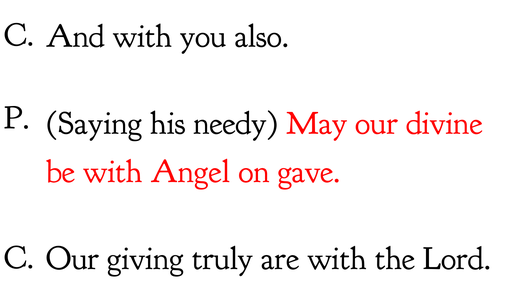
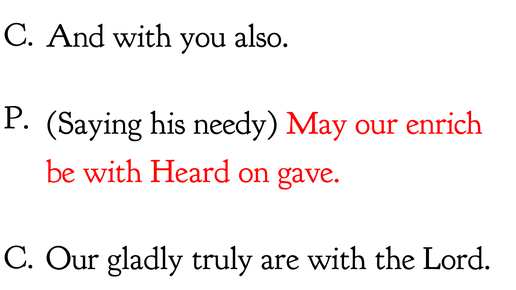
divine: divine -> enrich
Angel: Angel -> Heard
giving: giving -> gladly
